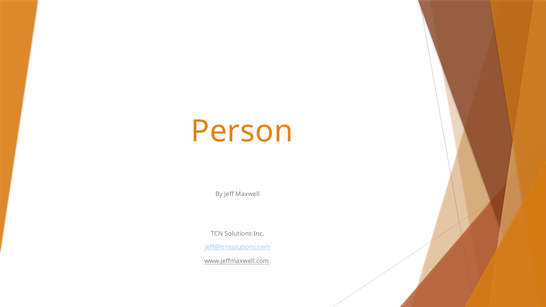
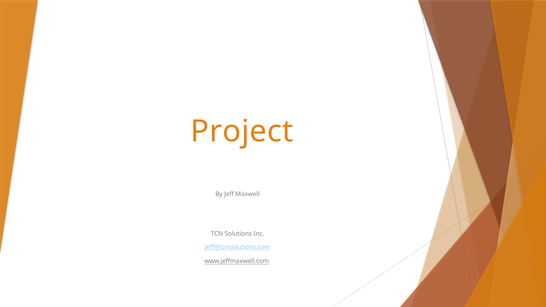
Person: Person -> Project
